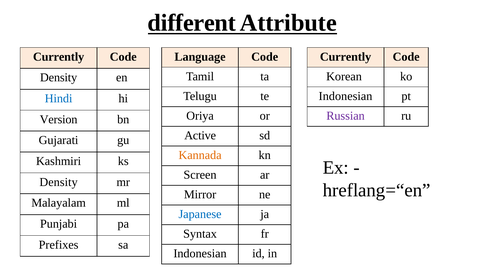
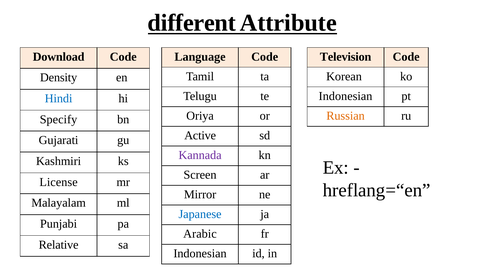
Currently at (59, 57): Currently -> Download
Currently at (346, 57): Currently -> Television
Russian colour: purple -> orange
Version: Version -> Specify
Kannada colour: orange -> purple
Density at (59, 182): Density -> License
Syntax: Syntax -> Arabic
Prefixes: Prefixes -> Relative
